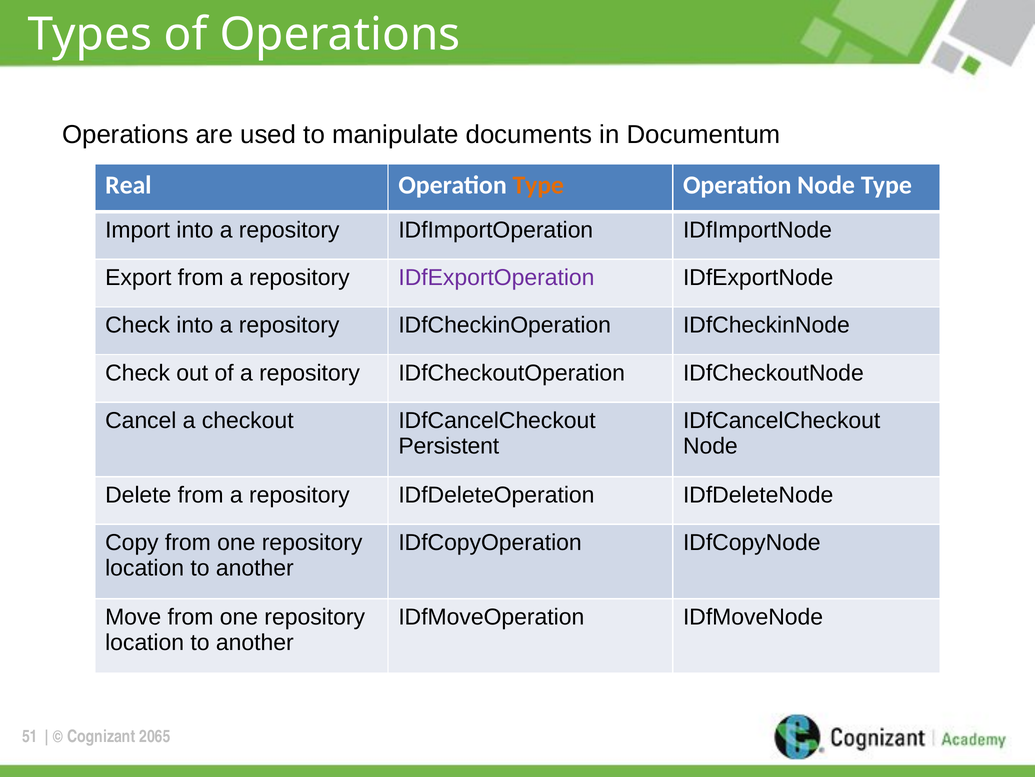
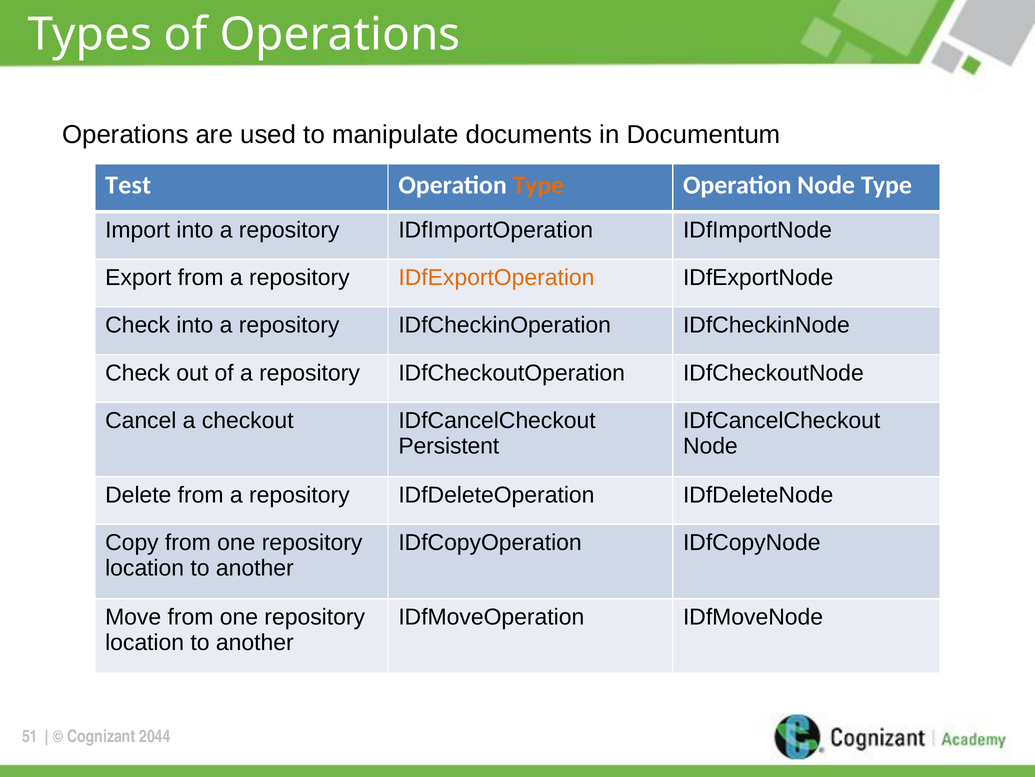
Real: Real -> Test
IDfExportOperation colour: purple -> orange
2065: 2065 -> 2044
